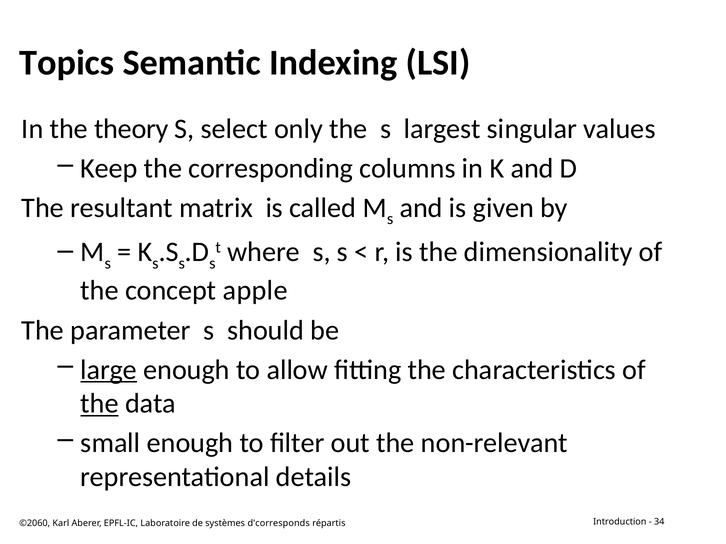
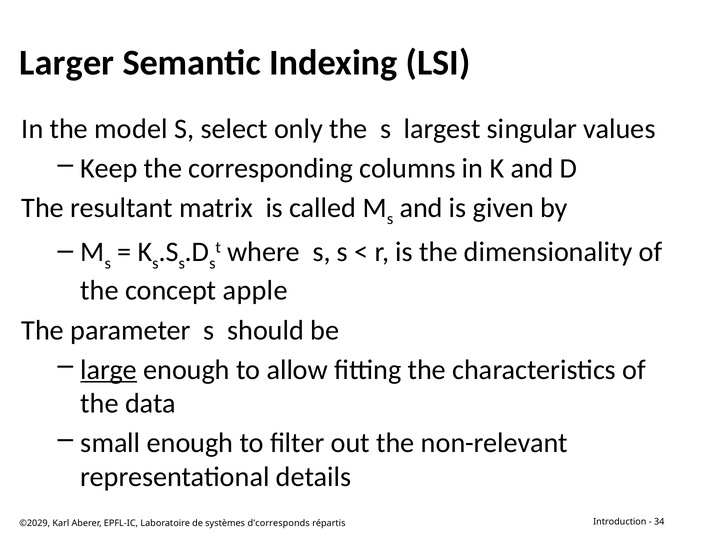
Topics: Topics -> Larger
theory: theory -> model
the at (100, 404) underline: present -> none
©2060: ©2060 -> ©2029
